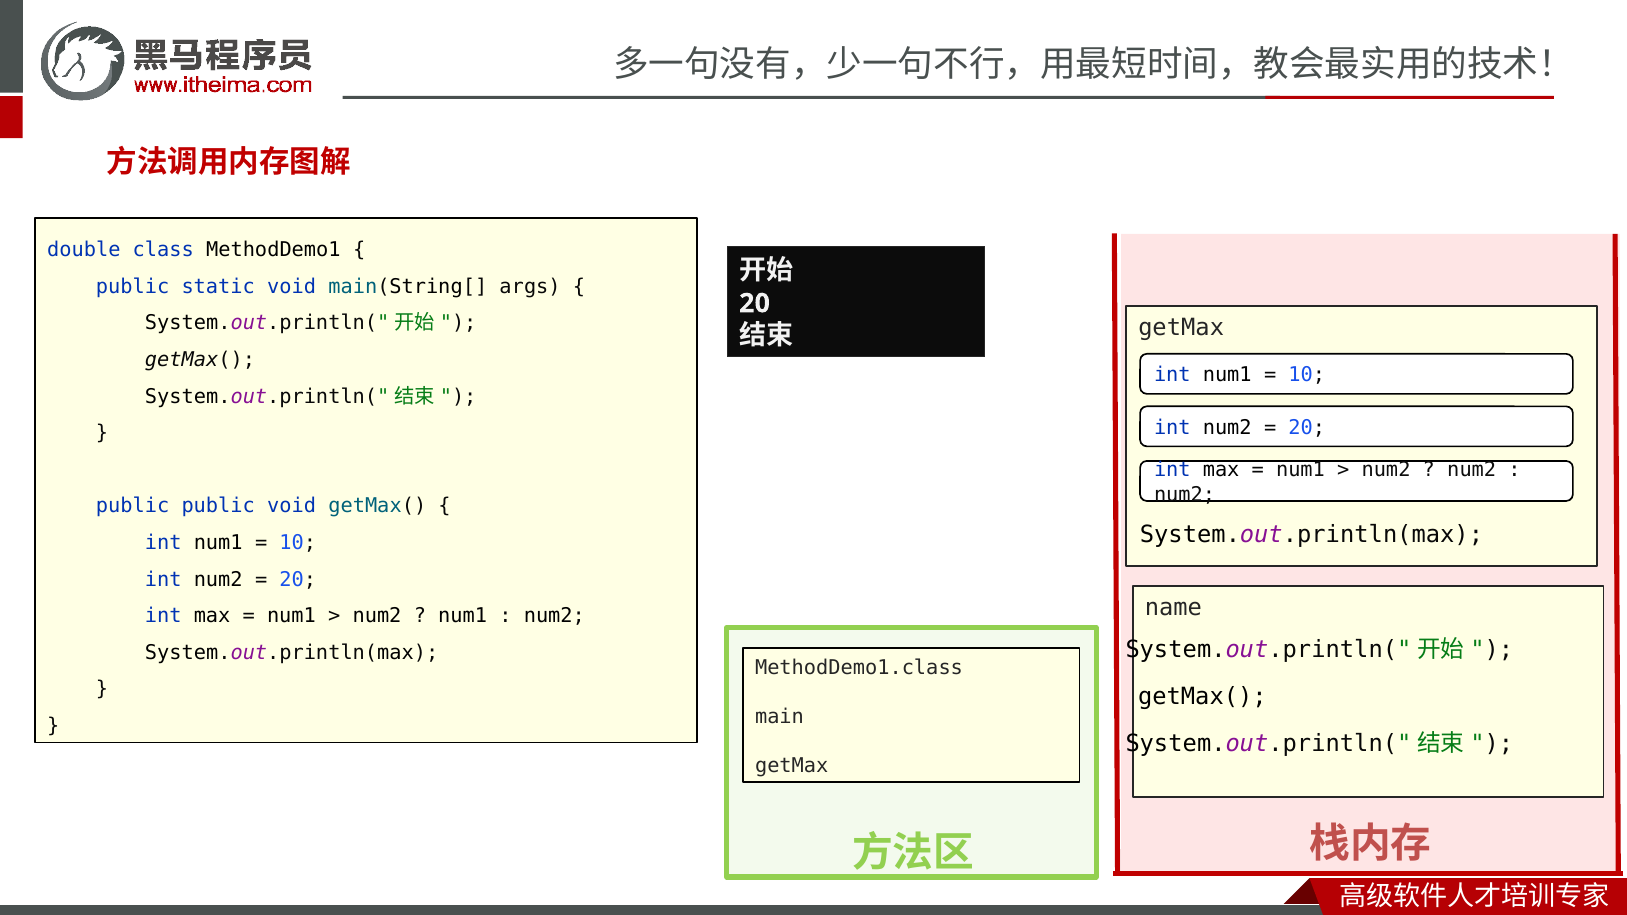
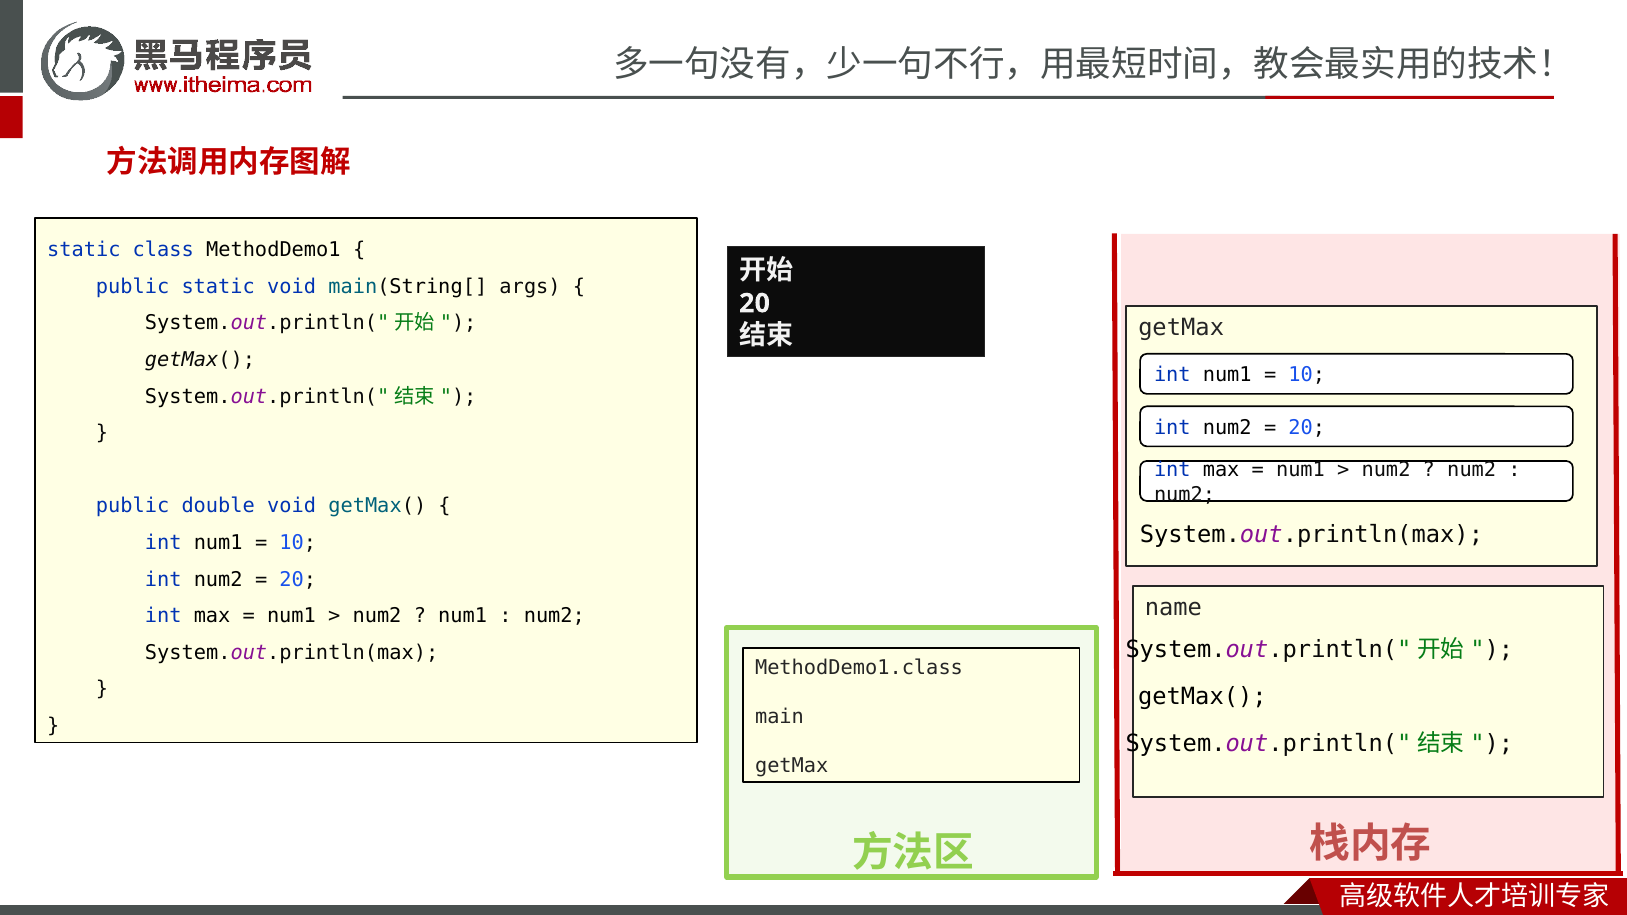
double at (84, 250): double -> static
public public: public -> double
